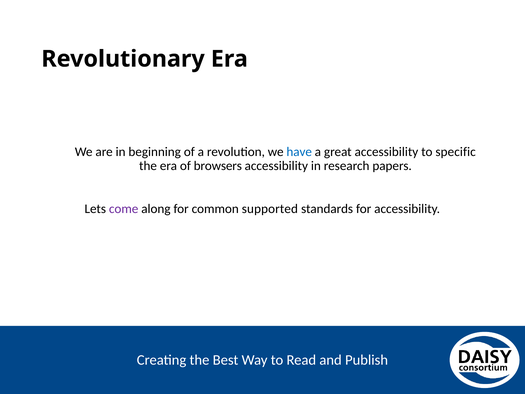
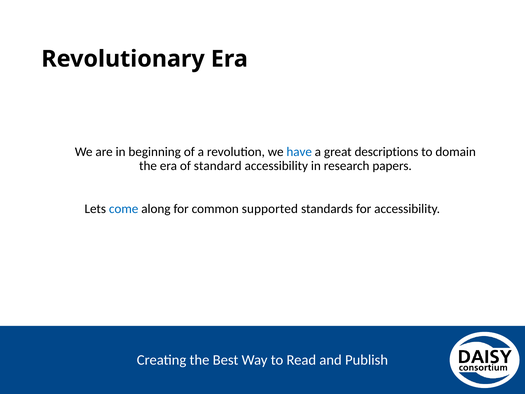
great accessibility: accessibility -> descriptions
specific: specific -> domain
browsers: browsers -> standard
come colour: purple -> blue
